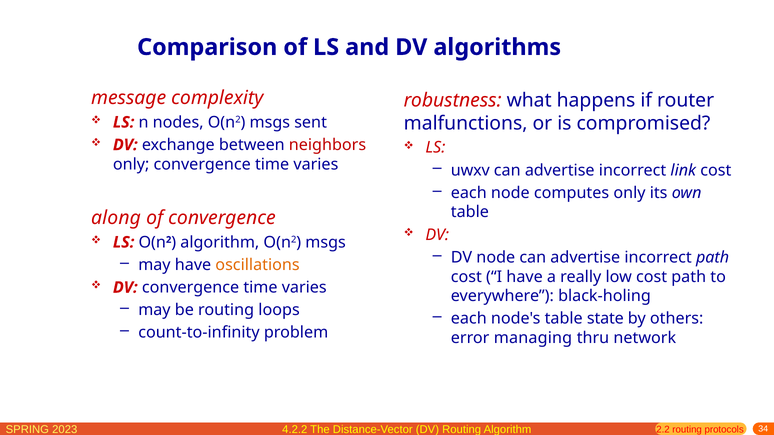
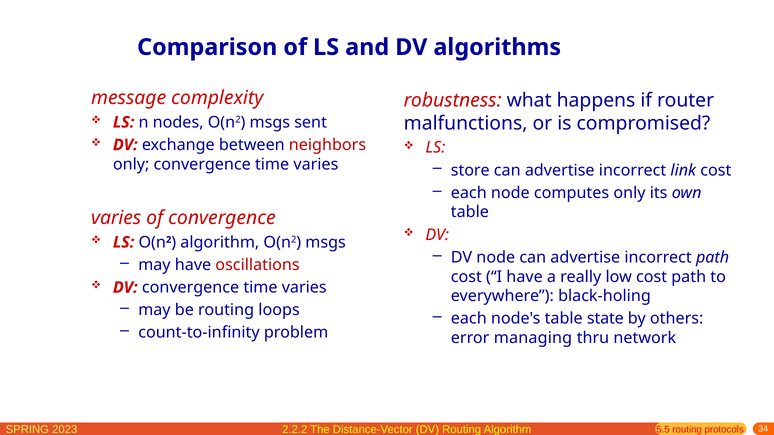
uwxv: uwxv -> store
along at (116, 218): along -> varies
oscillations colour: orange -> red
4.2.2: 4.2.2 -> 2.2.2
2.2: 2.2 -> 5.5
